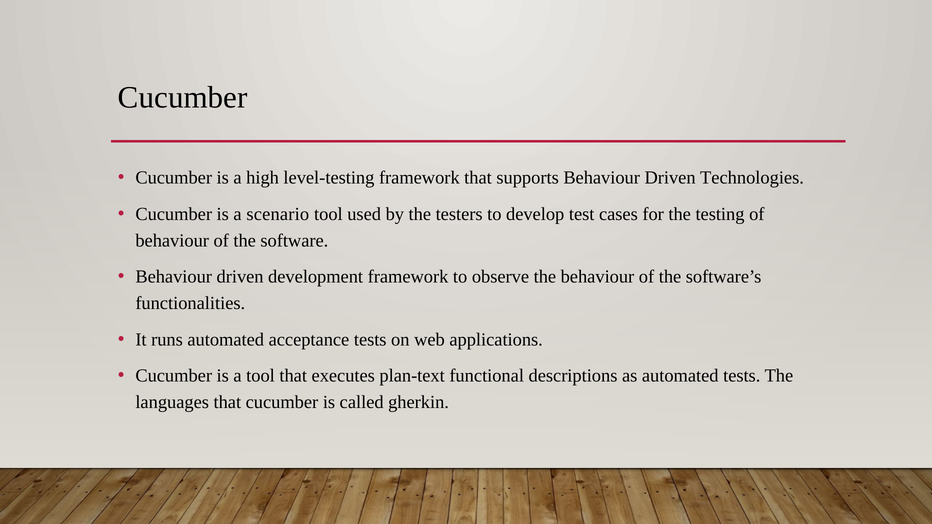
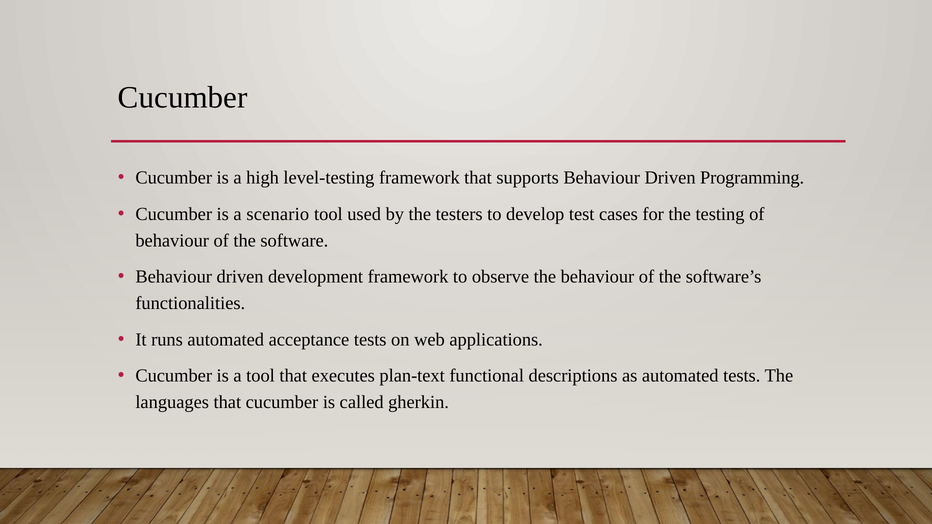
Technologies: Technologies -> Programming
